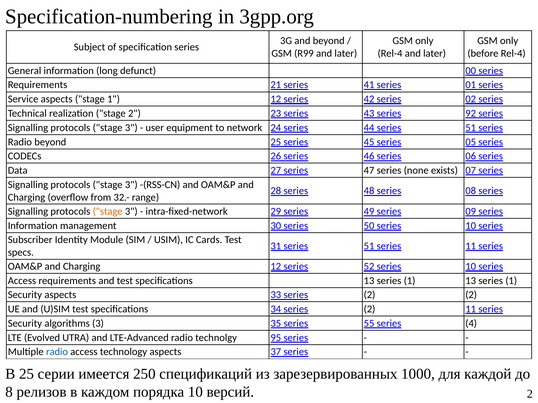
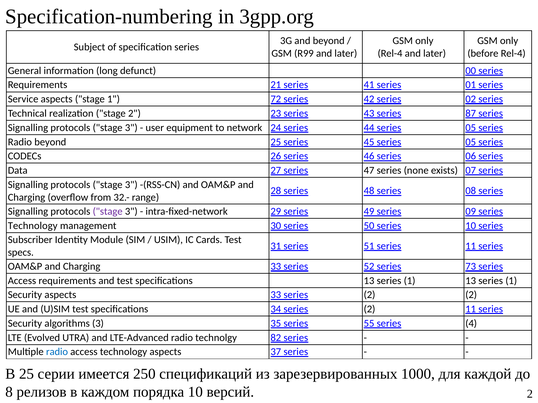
1 12: 12 -> 72
92: 92 -> 87
44 series 51: 51 -> 05
stage at (108, 212) colour: orange -> purple
Information at (33, 226): Information -> Technology
Charging 12: 12 -> 33
52 series 10: 10 -> 73
95: 95 -> 82
